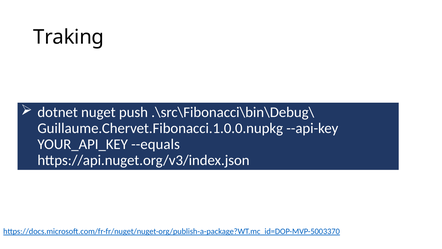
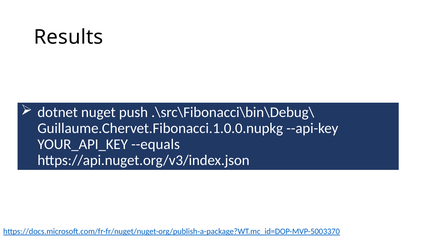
Traking: Traking -> Results
